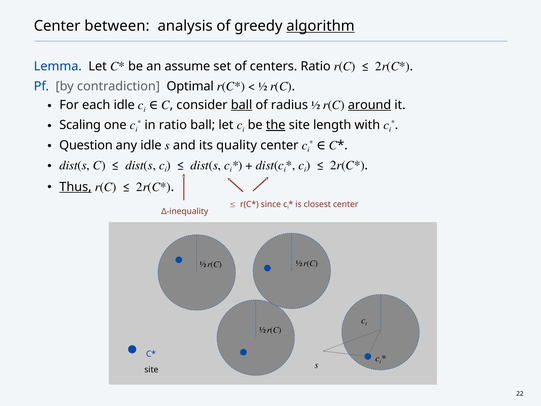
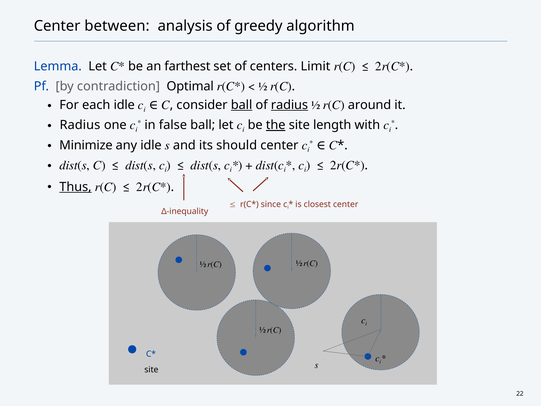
algorithm underline: present -> none
assume: assume -> farthest
centers Ratio: Ratio -> Limit
radius at (289, 105) underline: none -> present
around underline: present -> none
Scaling at (80, 125): Scaling -> Radius
in ratio: ratio -> false
Question: Question -> Minimize
quality: quality -> should
